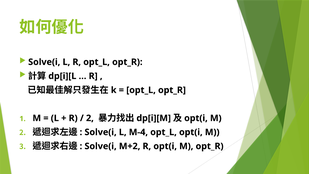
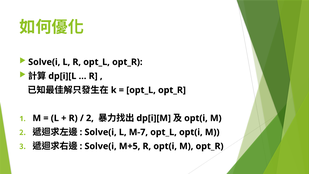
M-4: M-4 -> M-7
M+2: M+2 -> M+5
